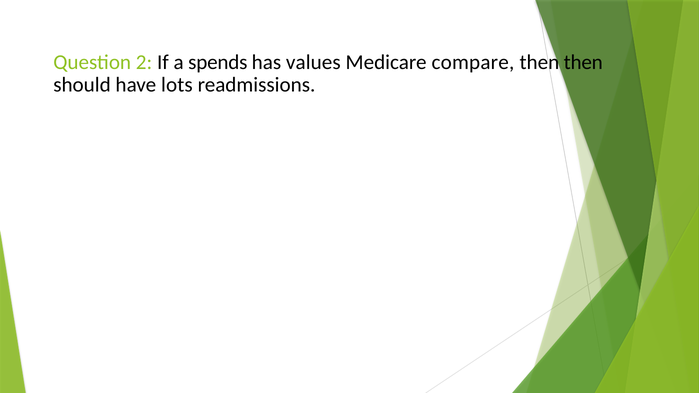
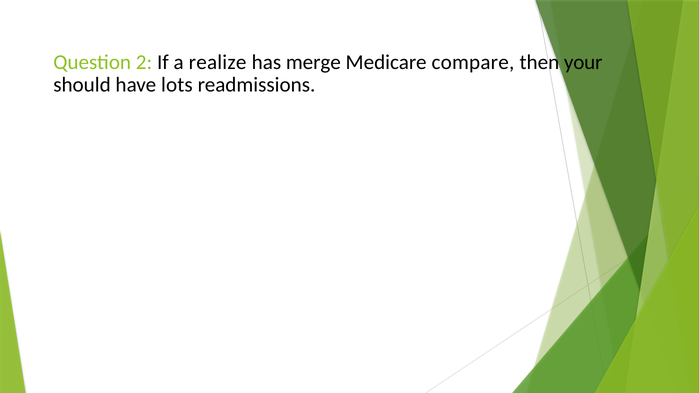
spends: spends -> realize
values: values -> merge
then then: then -> your
